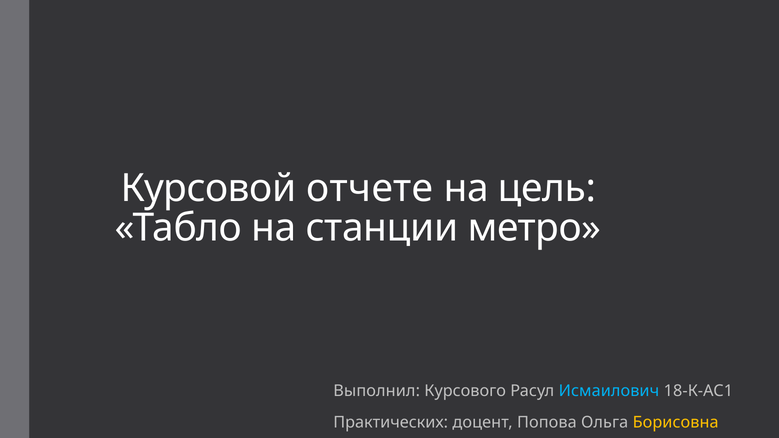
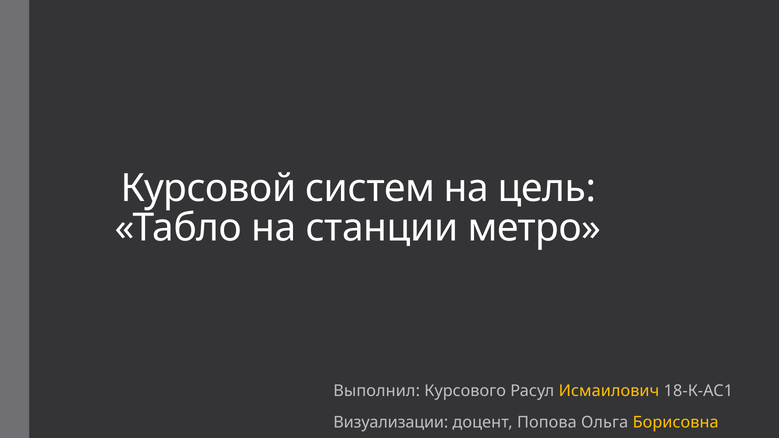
отчете: отчете -> систем
Исмаилович colour: light blue -> yellow
Практических: Практических -> Визуализации
